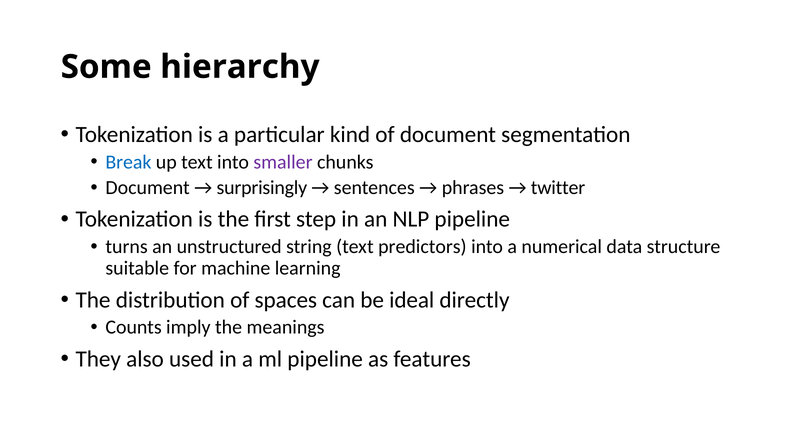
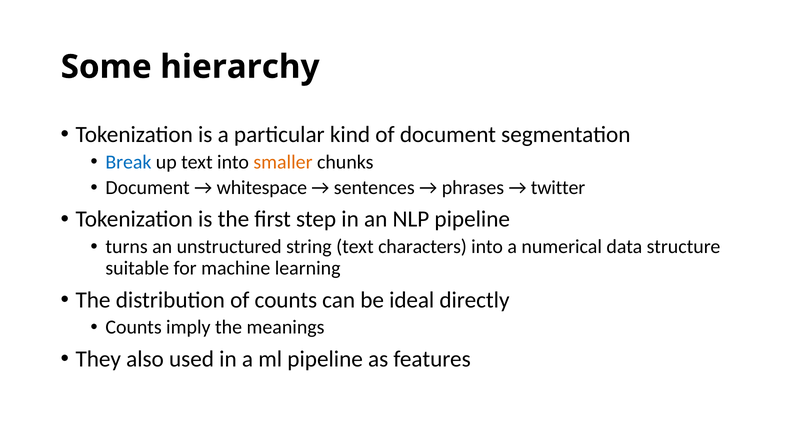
smaller colour: purple -> orange
surprisingly: surprisingly -> whitespace
predictors: predictors -> characters
of spaces: spaces -> counts
